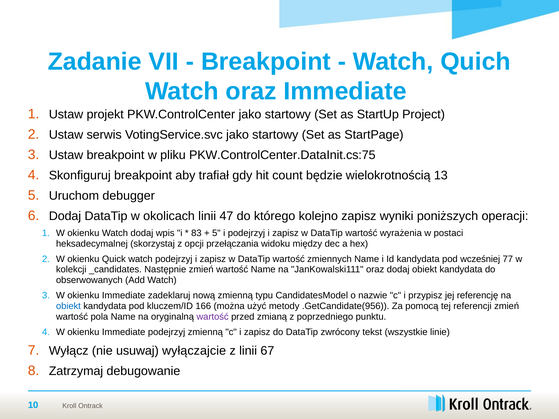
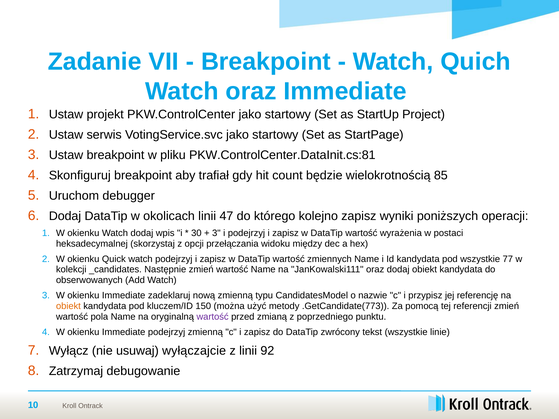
PKW.ControlCenter.DataInit.cs:75: PKW.ControlCenter.DataInit.cs:75 -> PKW.ControlCenter.DataInit.cs:81
13: 13 -> 85
83: 83 -> 30
5 at (216, 233): 5 -> 3
pod wcześniej: wcześniej -> wszystkie
obiekt at (68, 306) colour: blue -> orange
166: 166 -> 150
.GetCandidate(956: .GetCandidate(956 -> .GetCandidate(773
67: 67 -> 92
